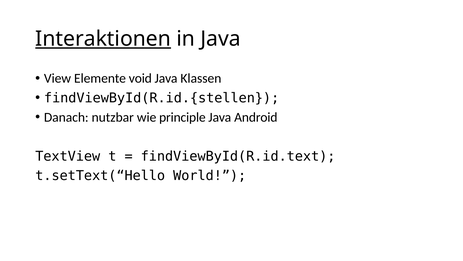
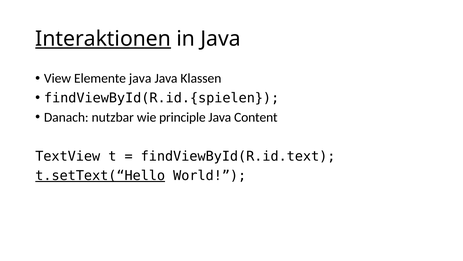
Elemente void: void -> java
findViewById(R.id.{stellen: findViewById(R.id.{stellen -> findViewById(R.id.{spielen
Android: Android -> Content
t.setText(“Hello underline: none -> present
